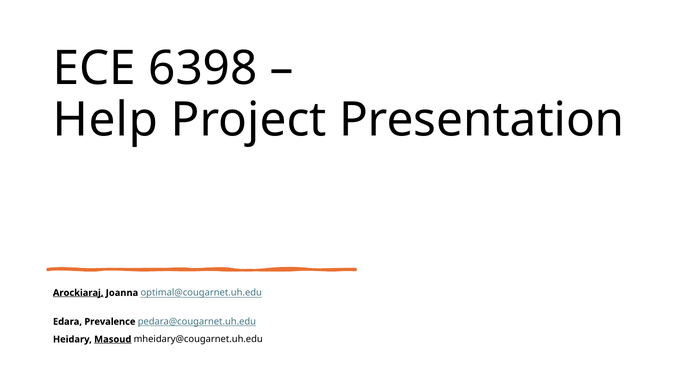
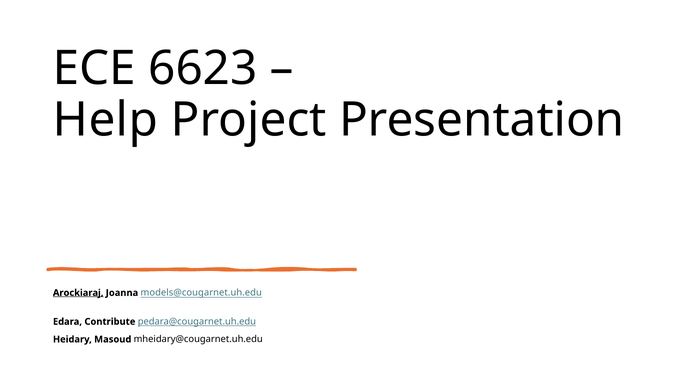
6398: 6398 -> 6623
optimal@cougarnet.uh.edu: optimal@cougarnet.uh.edu -> models@cougarnet.uh.edu
Prevalence: Prevalence -> Contribute
Masoud underline: present -> none
